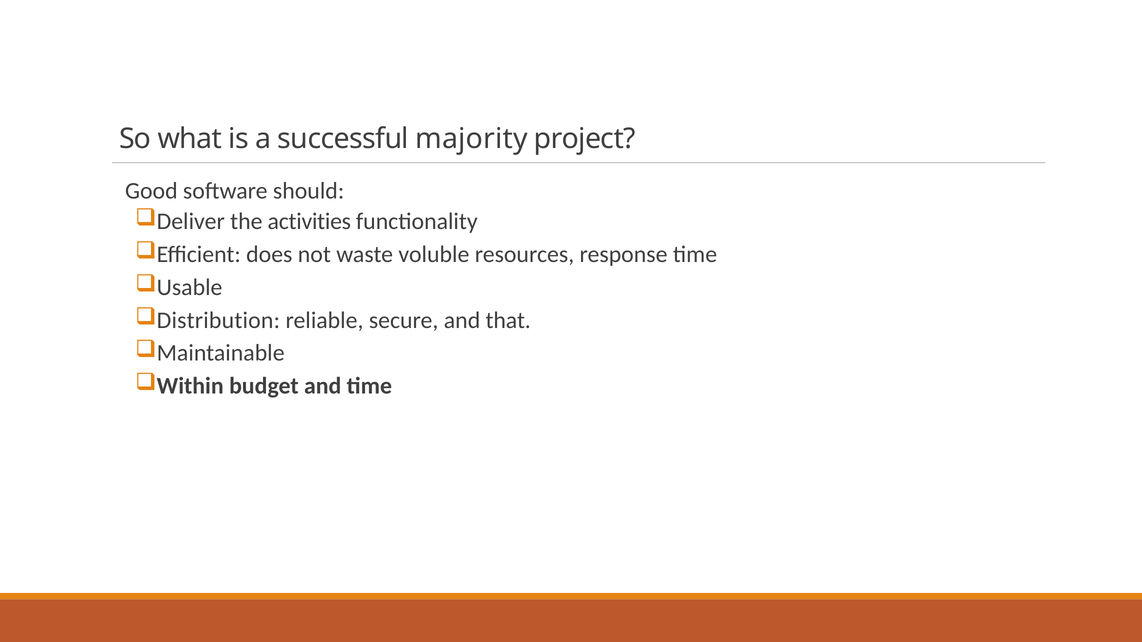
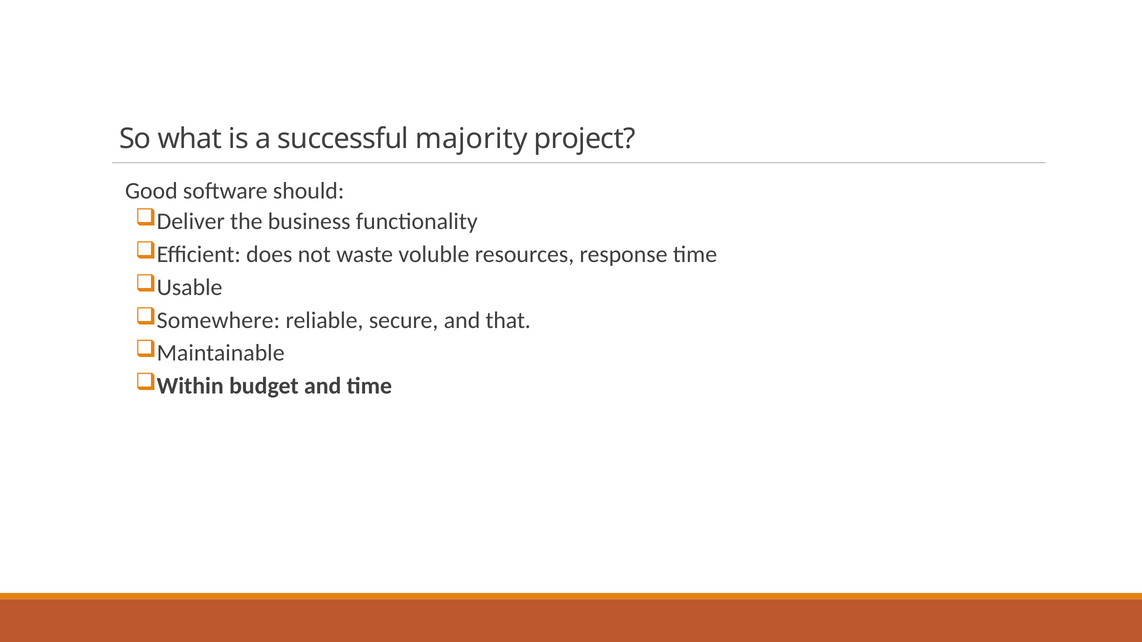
activities: activities -> business
Distribution: Distribution -> Somewhere
